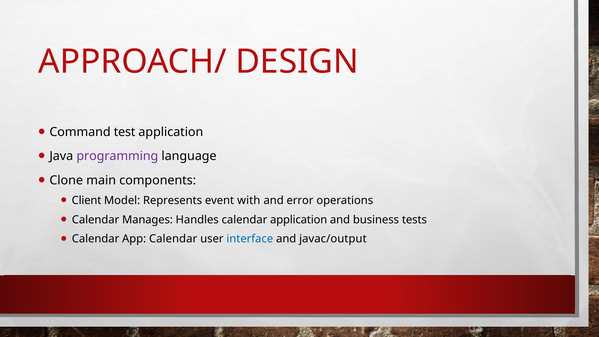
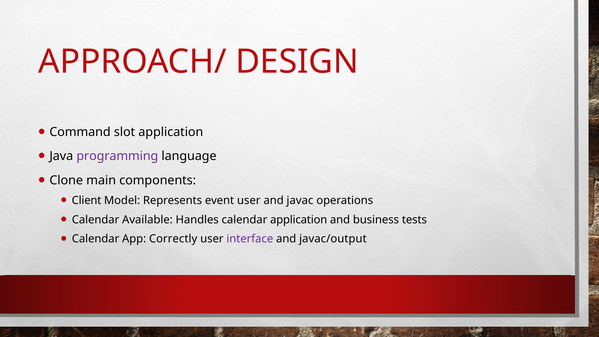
test: test -> slot
event with: with -> user
error: error -> javac
Manages: Manages -> Available
App Calendar: Calendar -> Correctly
interface colour: blue -> purple
